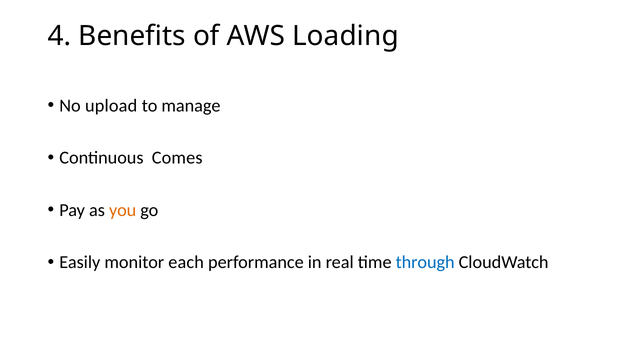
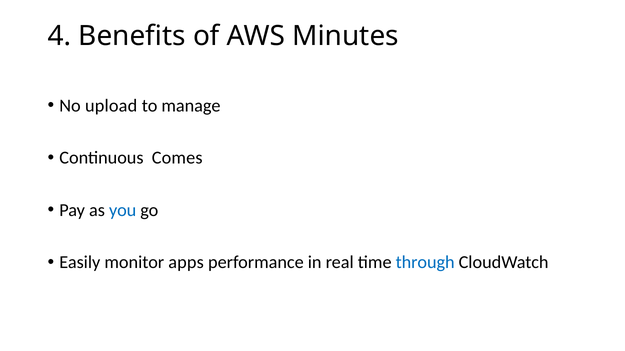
Loading: Loading -> Minutes
you colour: orange -> blue
each: each -> apps
